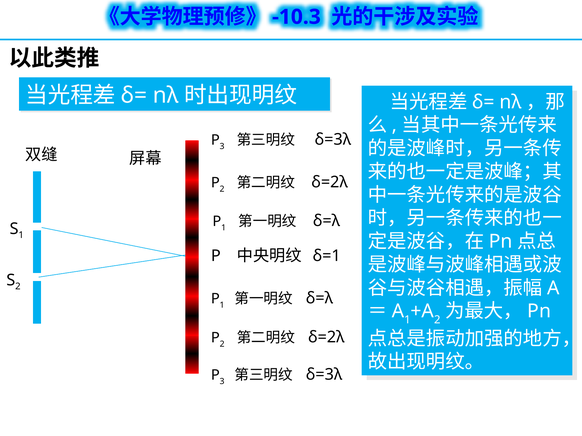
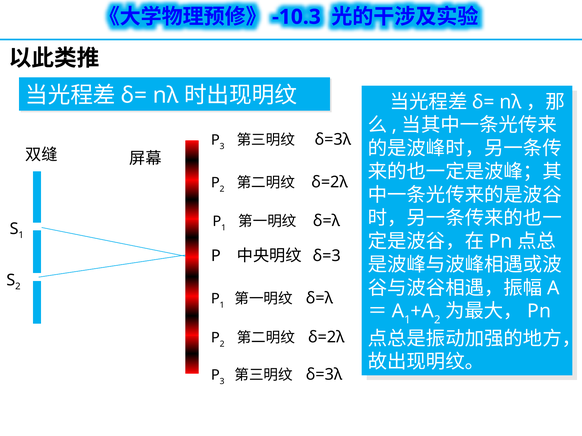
δ=1: δ=1 -> δ=3
